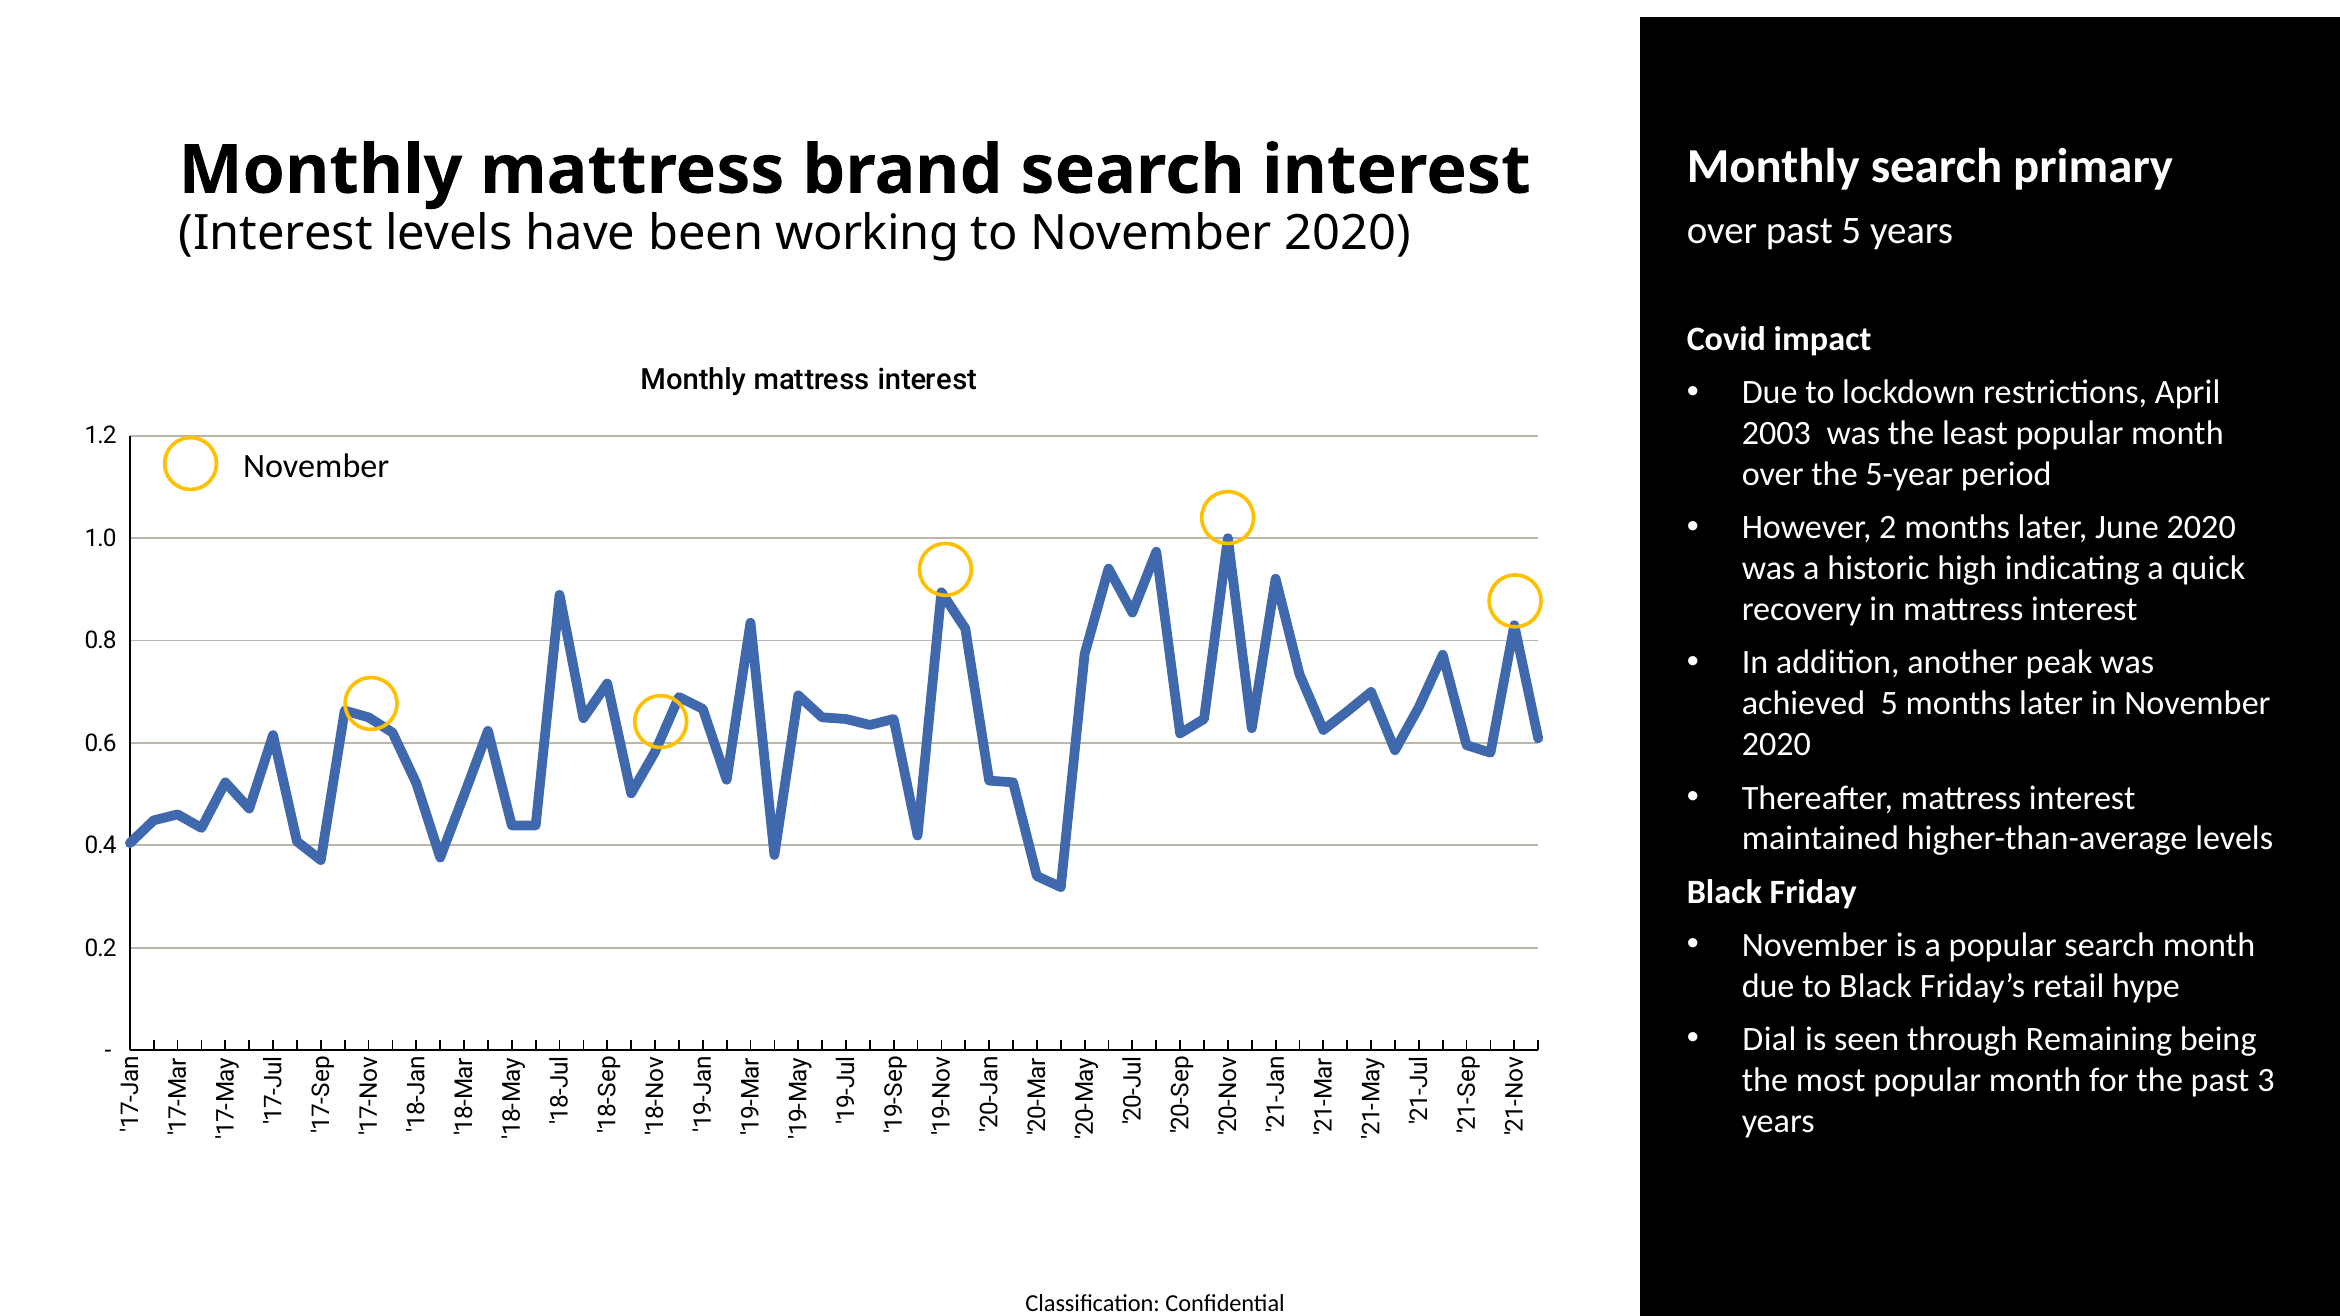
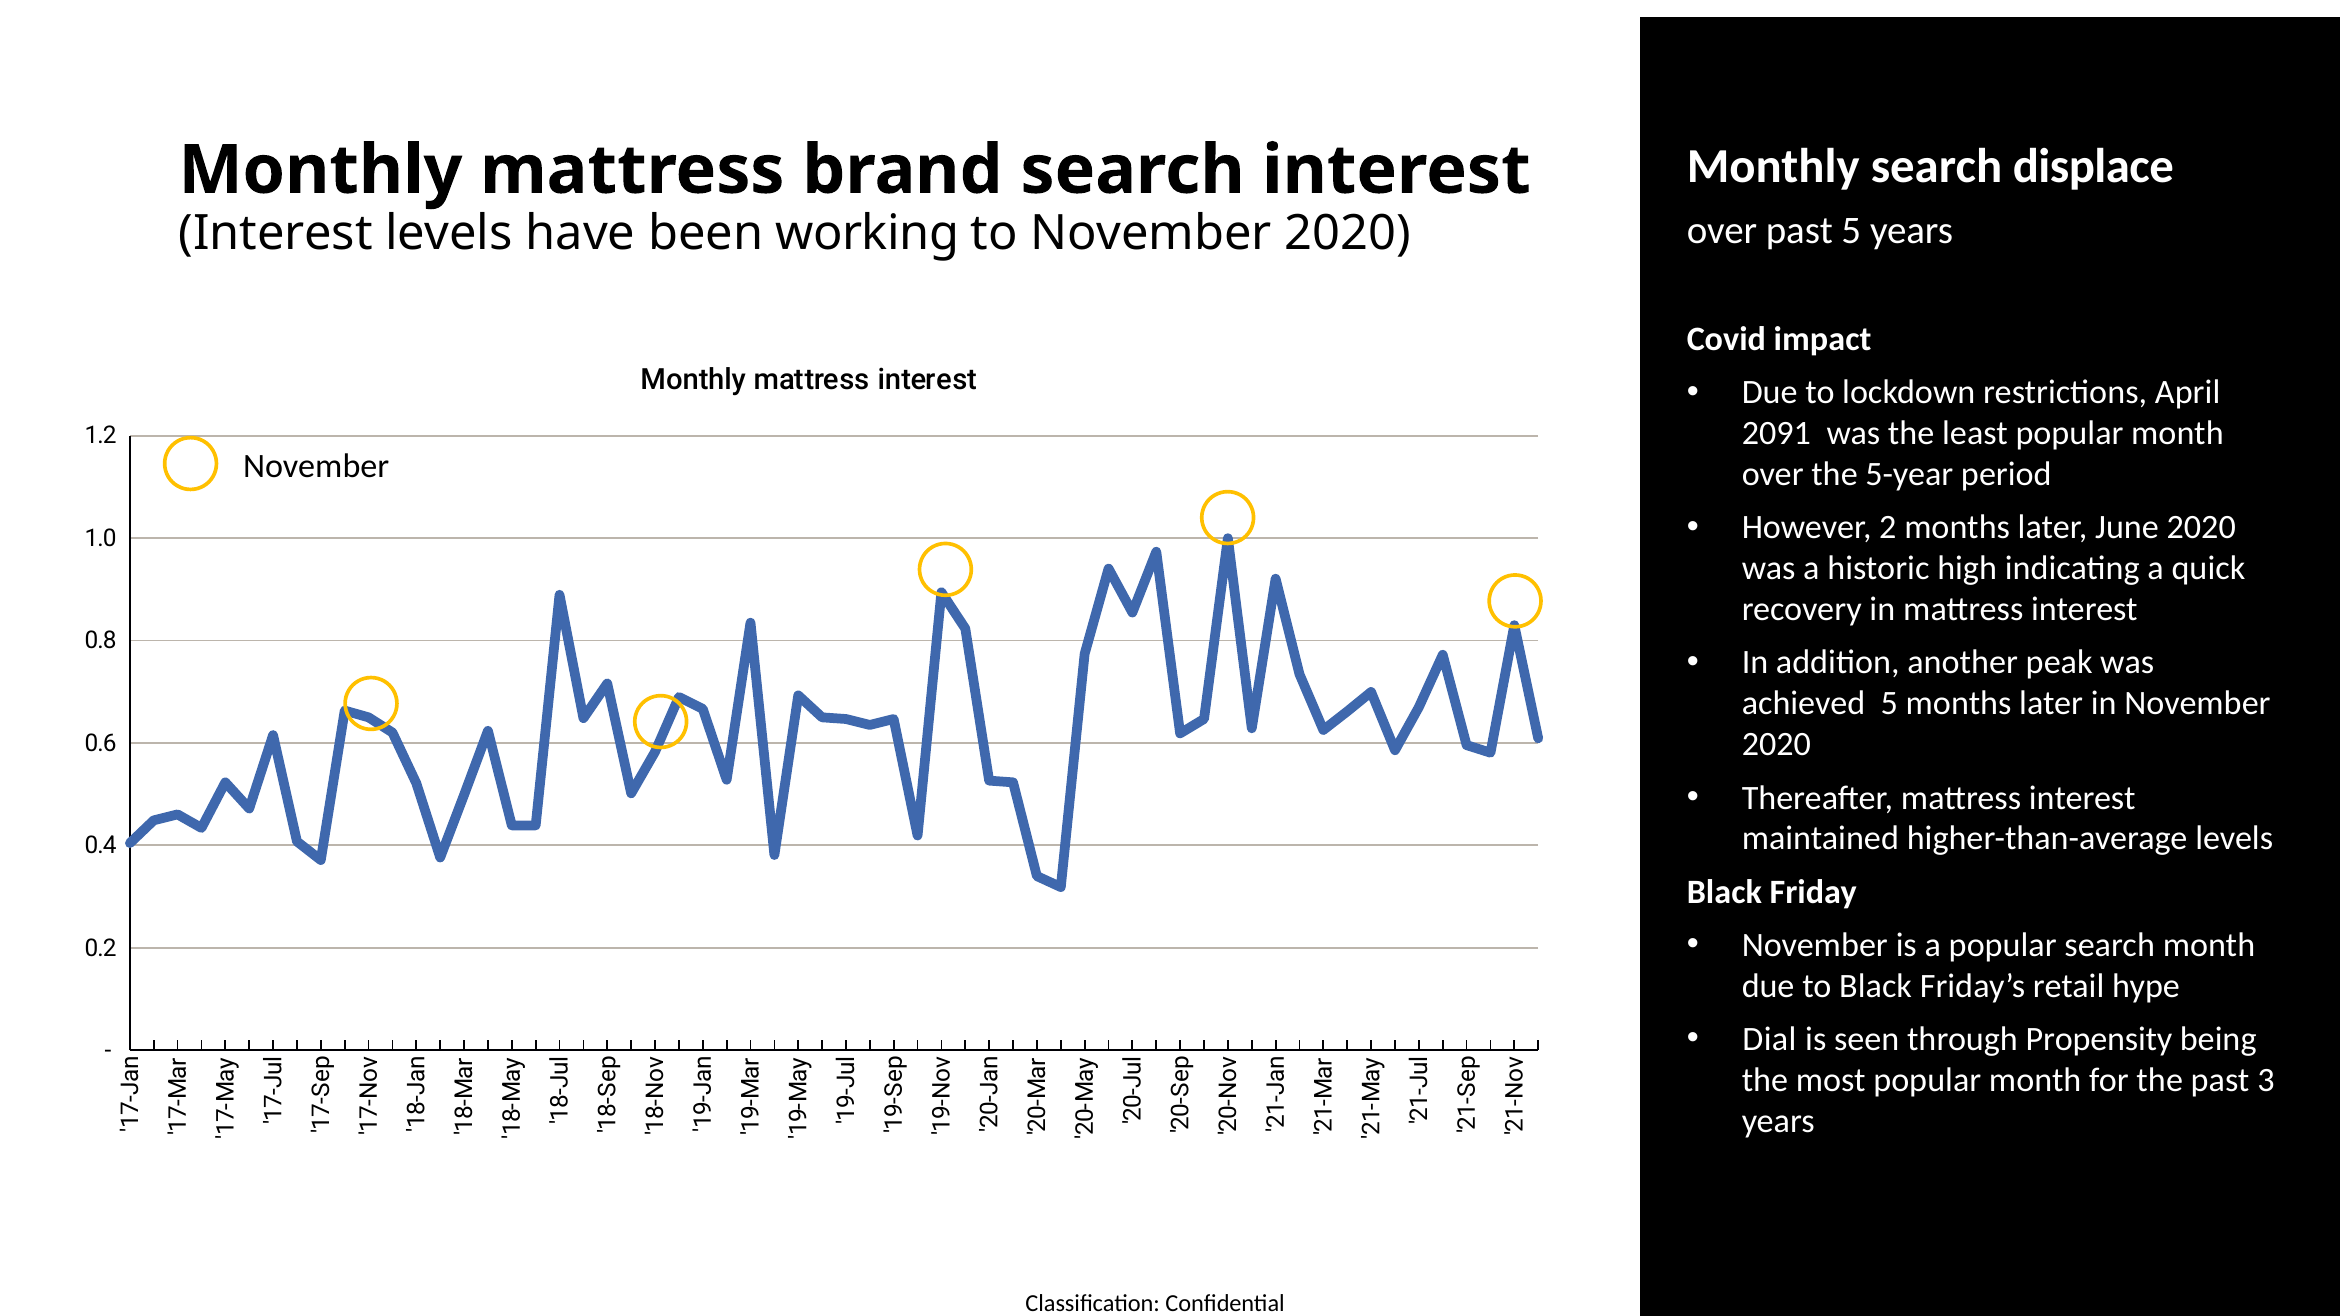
primary: primary -> displace
2003: 2003 -> 2091
Remaining: Remaining -> Propensity
